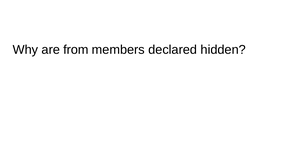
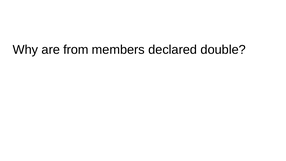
hidden: hidden -> double
